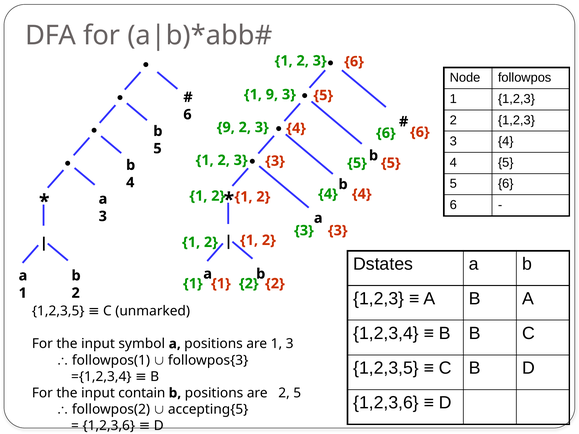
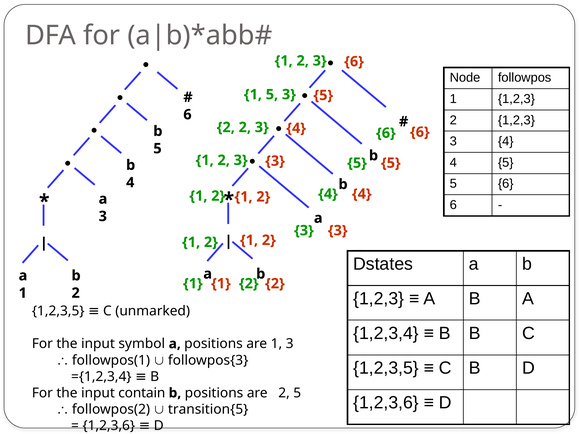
1 9: 9 -> 5
9 at (226, 127): 9 -> 2
accepting{5: accepting{5 -> transition{5
